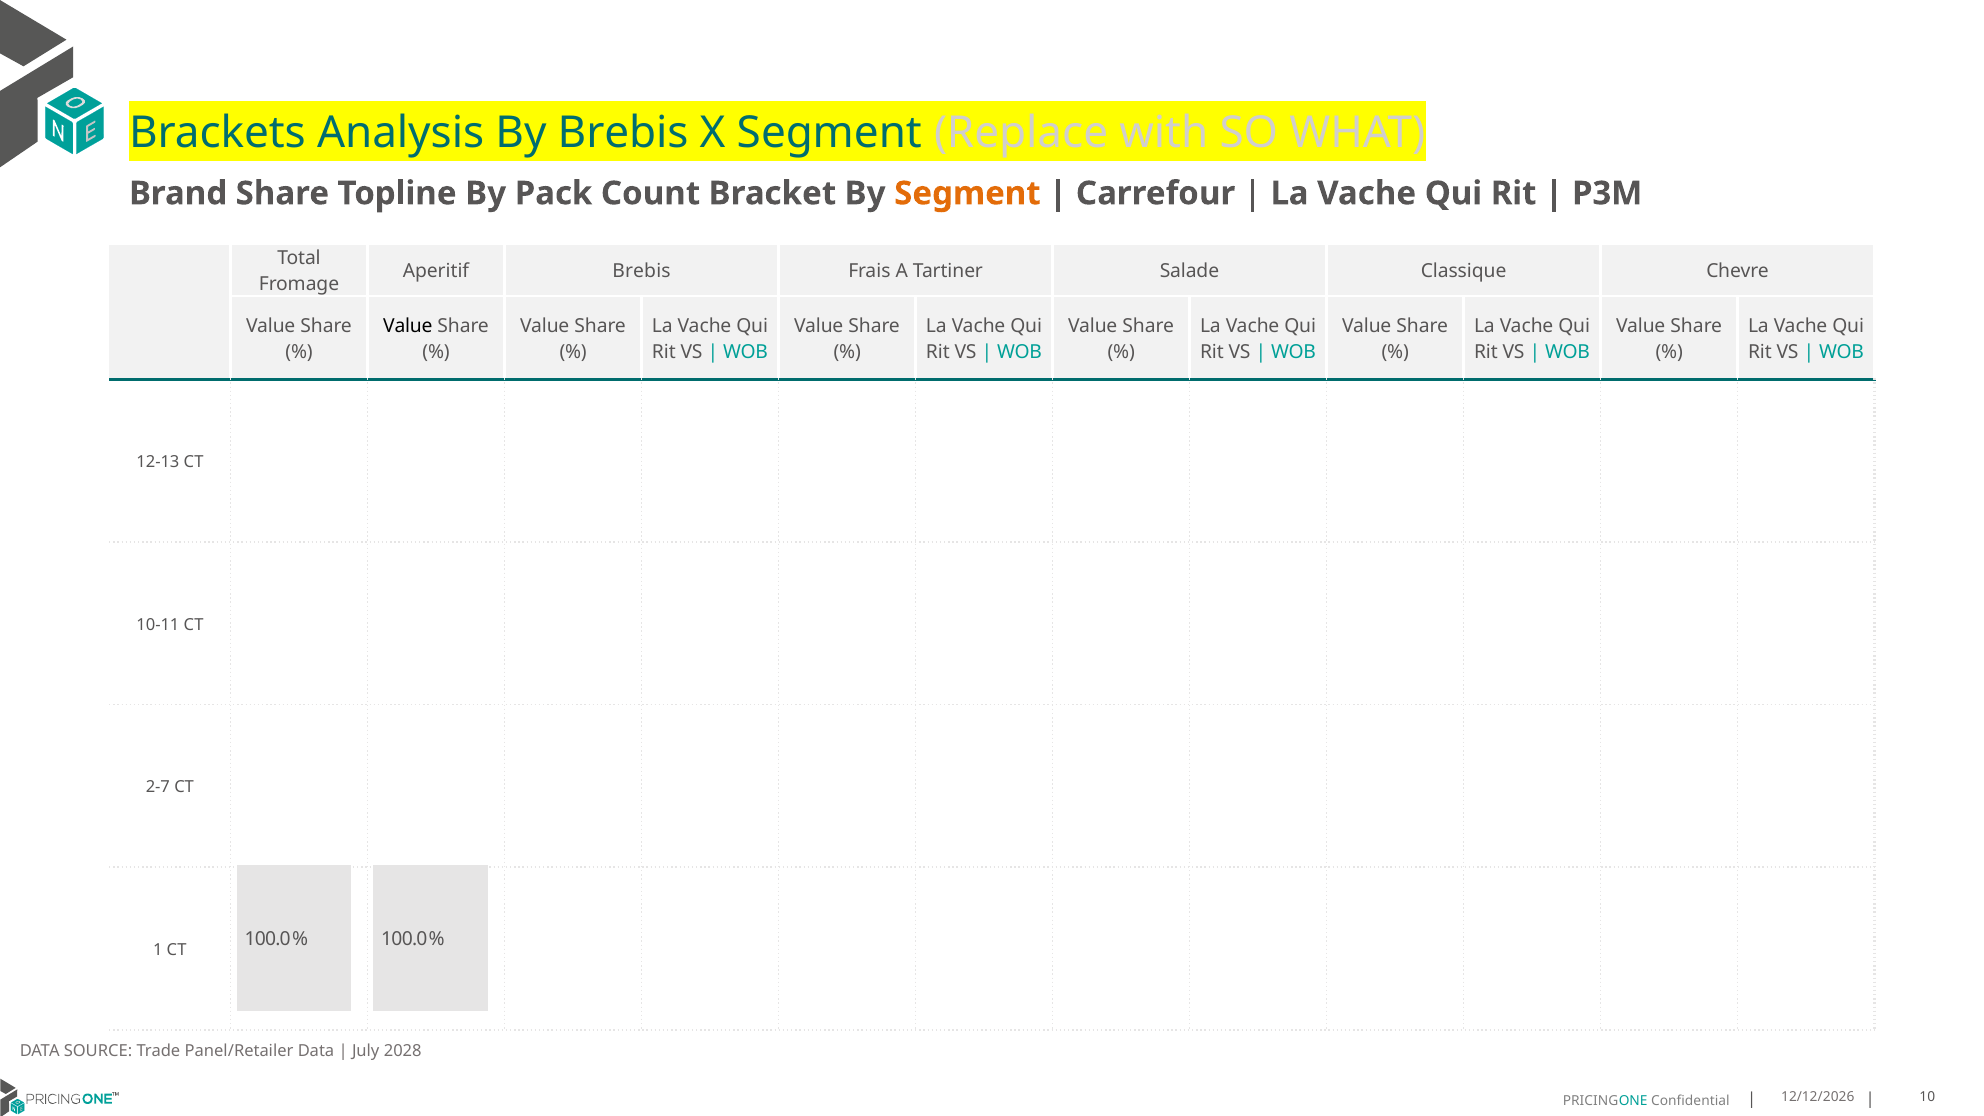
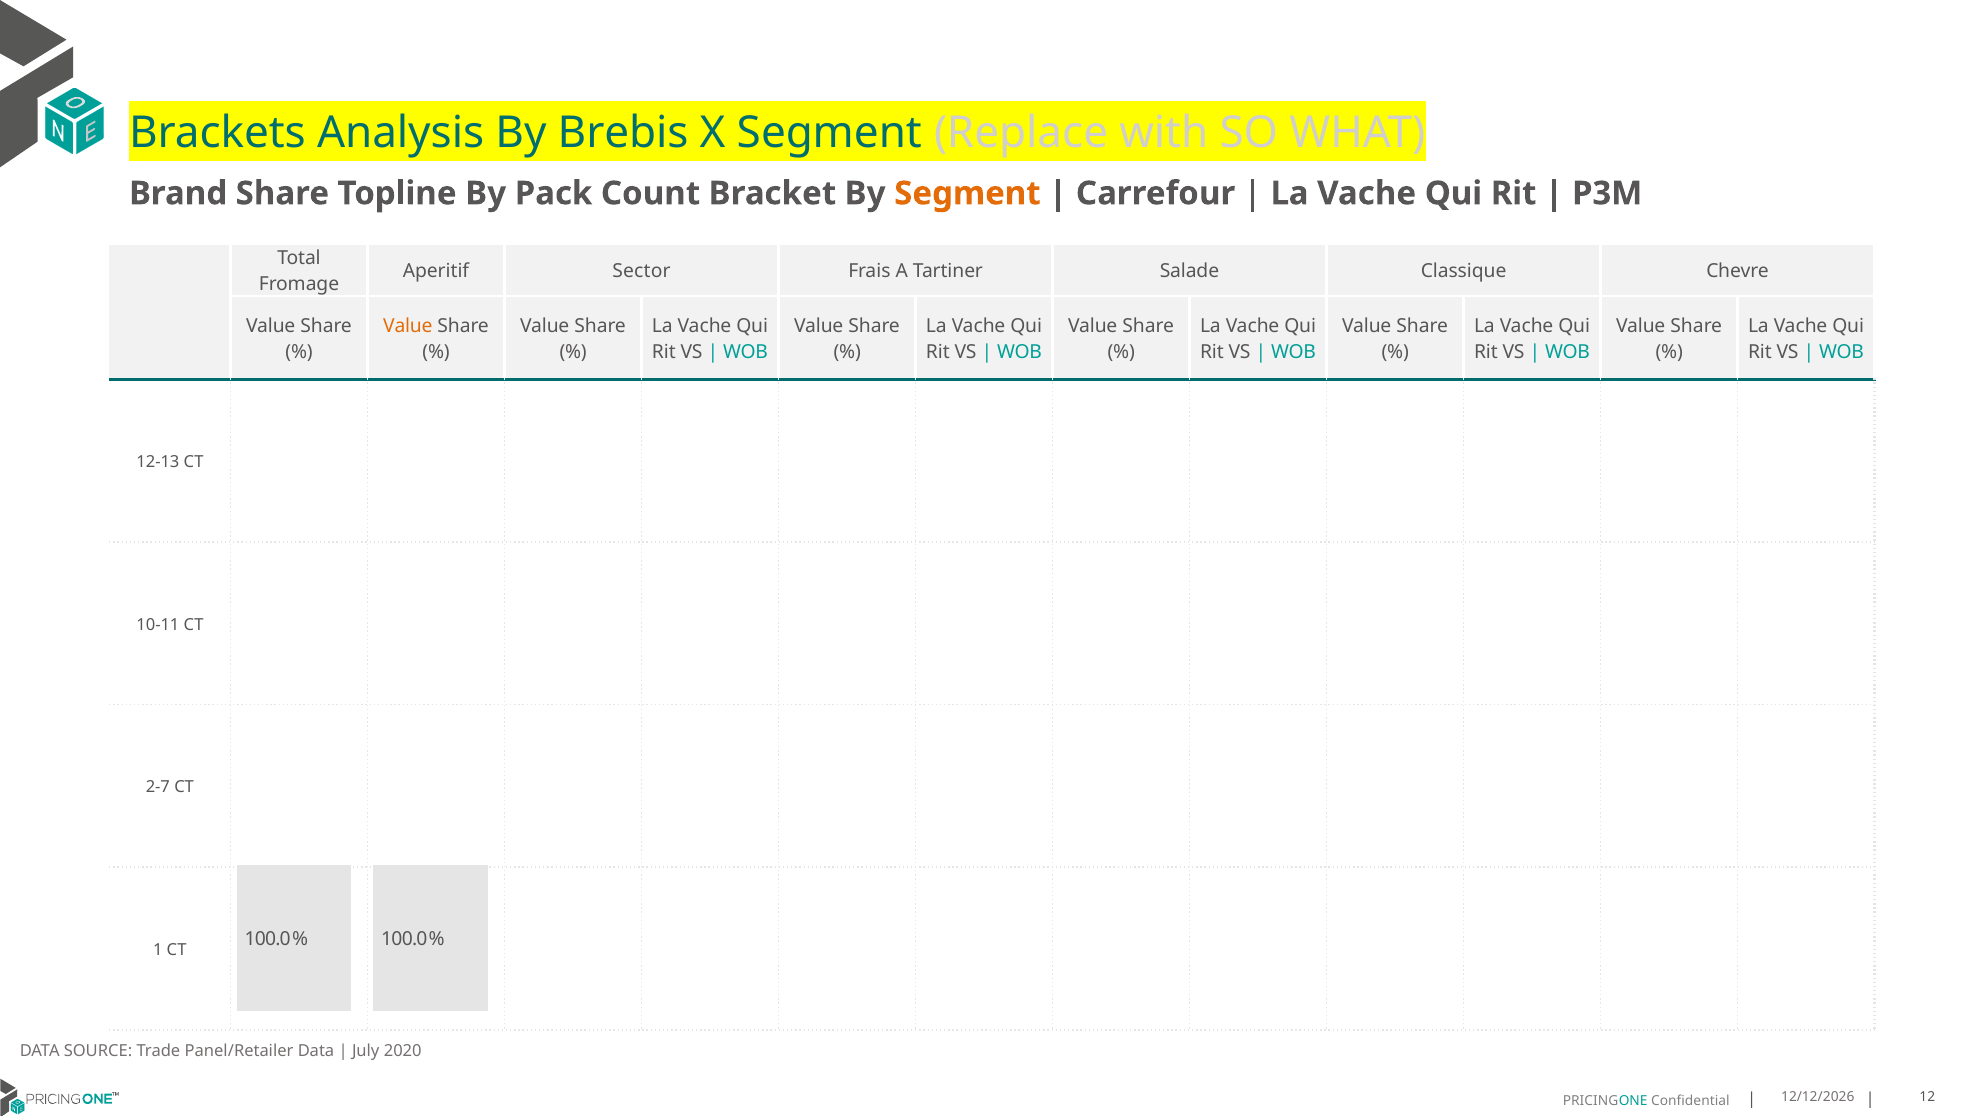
Aperitif Brebis: Brebis -> Sector
Value at (408, 326) colour: black -> orange
2028: 2028 -> 2020
10: 10 -> 12
